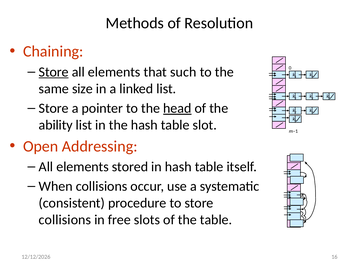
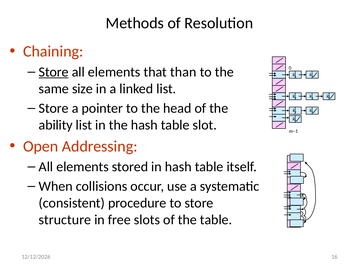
such: such -> than
head underline: present -> none
collisions at (65, 220): collisions -> structure
